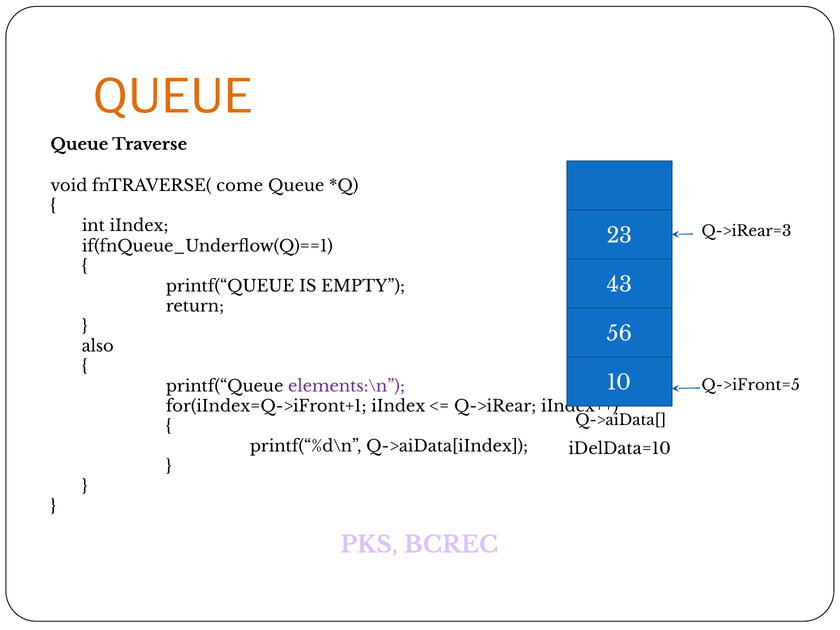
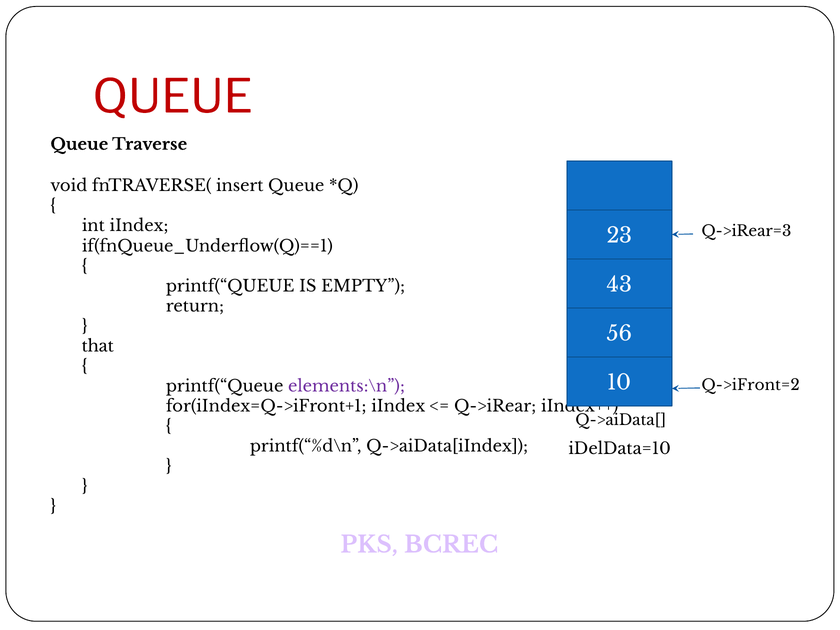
QUEUE at (173, 97) colour: orange -> red
come: come -> insert
also: also -> that
Q->iFront=5: Q->iFront=5 -> Q->iFront=2
